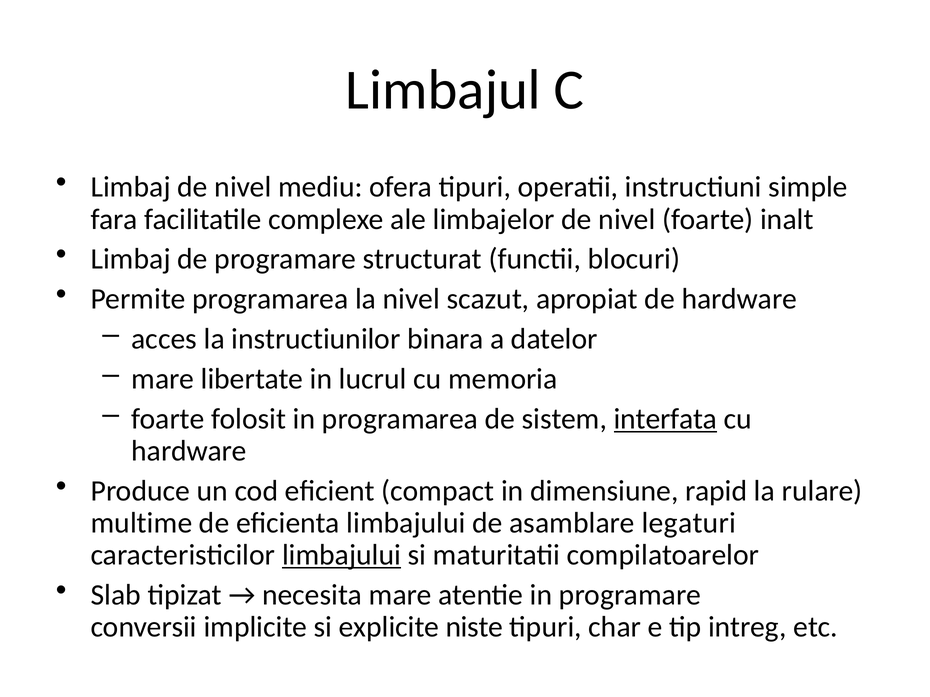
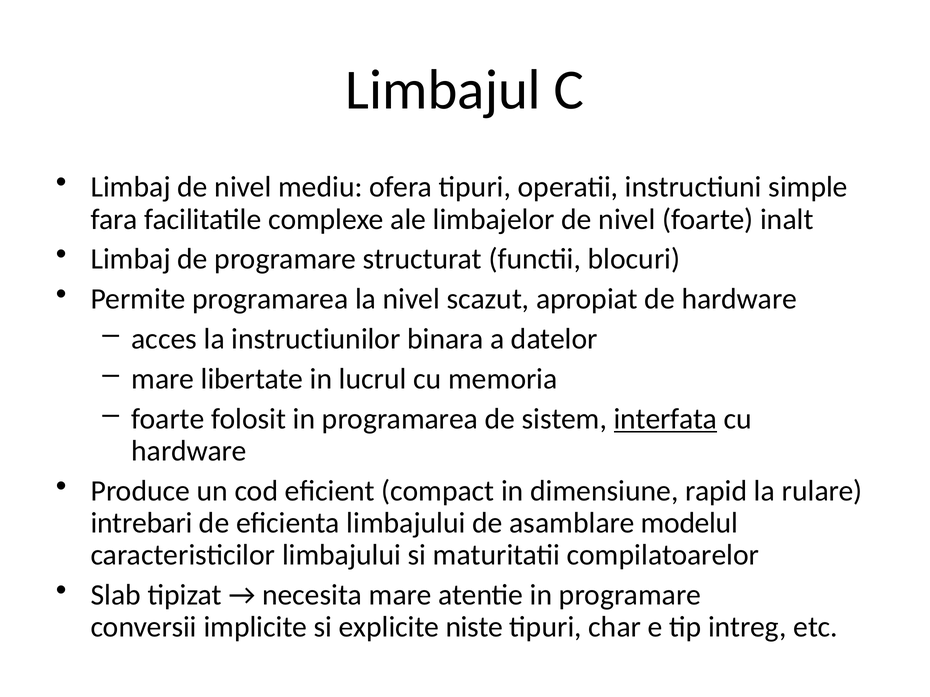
multime: multime -> intrebari
legaturi: legaturi -> modelul
limbajului at (342, 555) underline: present -> none
